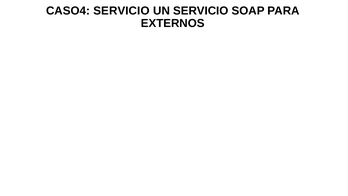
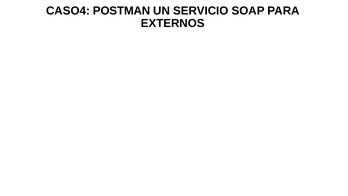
CASO4 SERVICIO: SERVICIO -> POSTMAN
